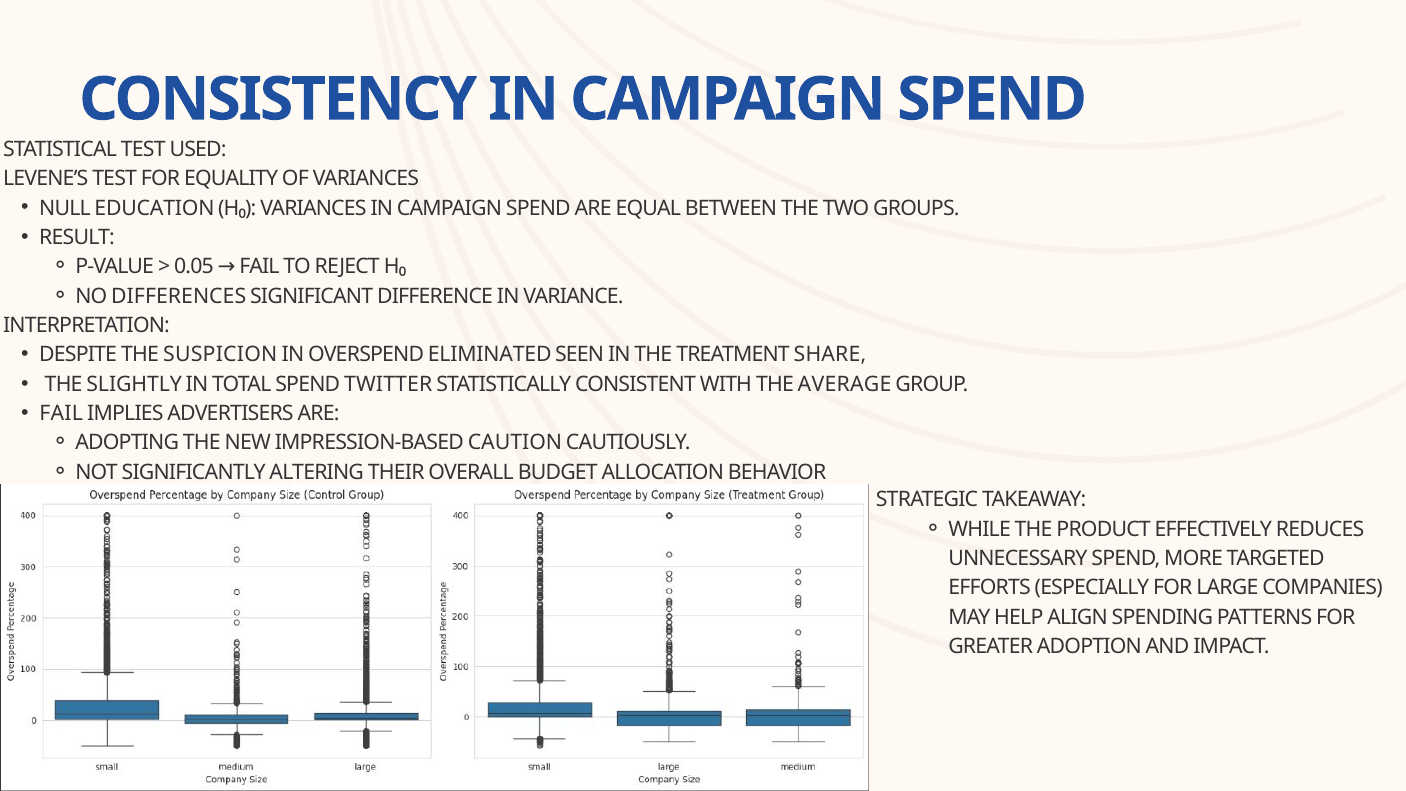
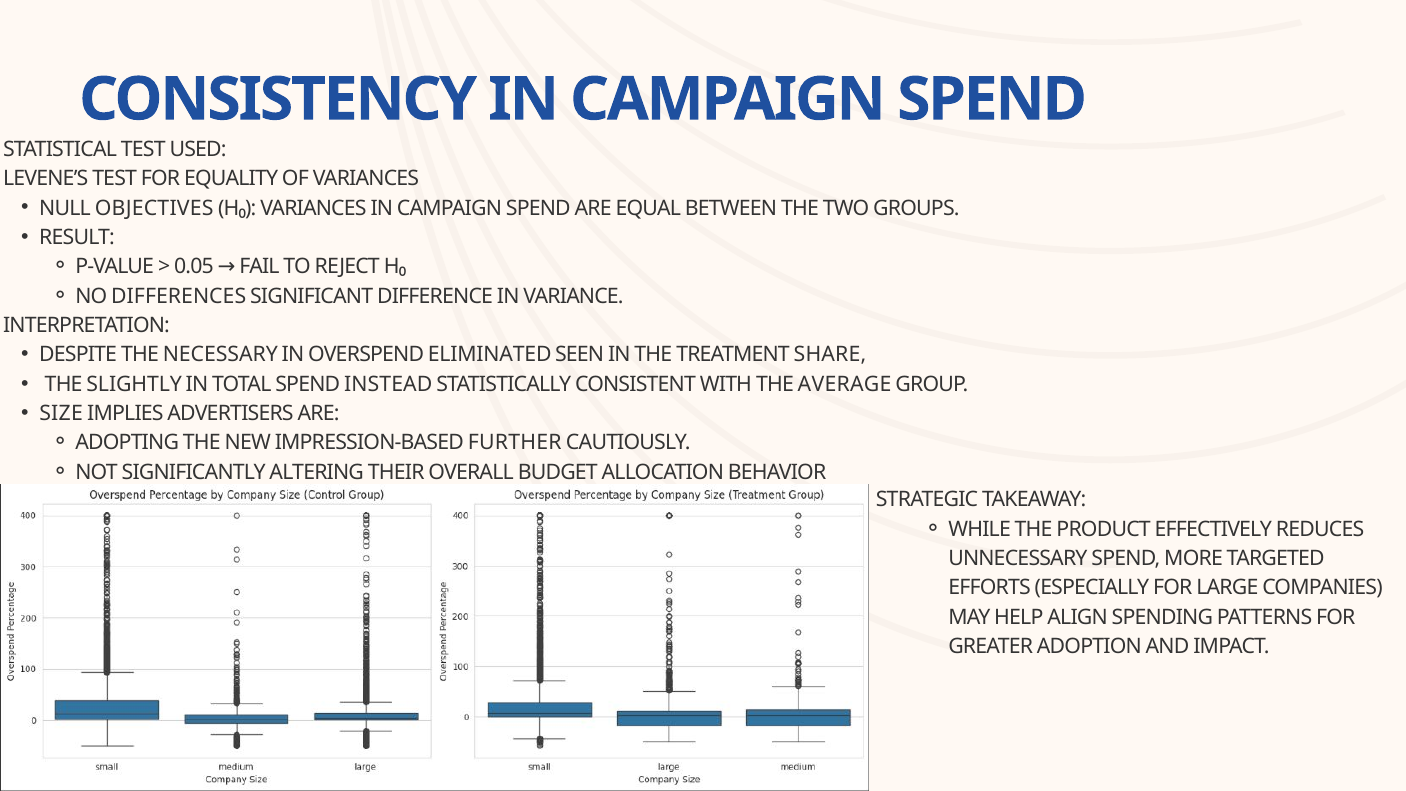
EDUCATION: EDUCATION -> OBJECTIVES
SUSPICION: SUSPICION -> NECESSARY
TWITTER: TWITTER -> INSTEAD
FAIL at (61, 414): FAIL -> SIZE
CAUTION: CAUTION -> FURTHER
